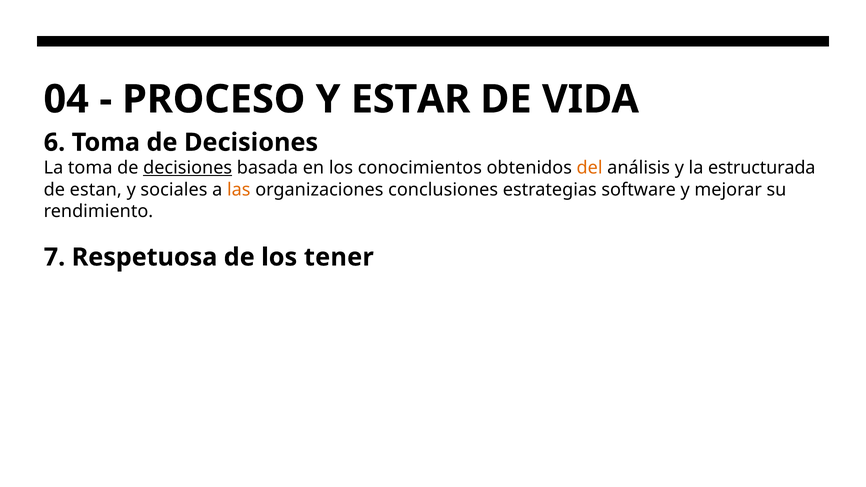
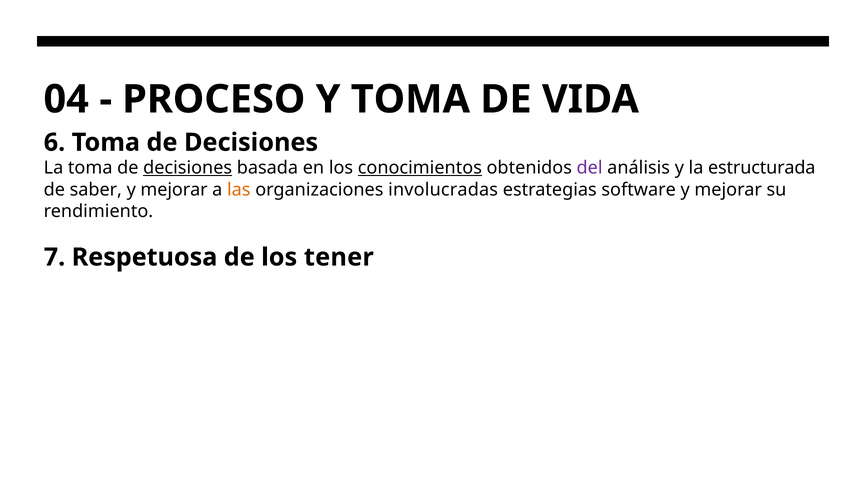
Y ESTAR: ESTAR -> TOMA
conocimientos underline: none -> present
del colour: orange -> purple
estan: estan -> saber
sociales at (174, 190): sociales -> mejorar
conclusiones: conclusiones -> involucradas
